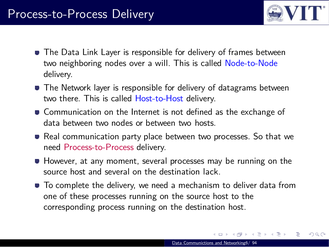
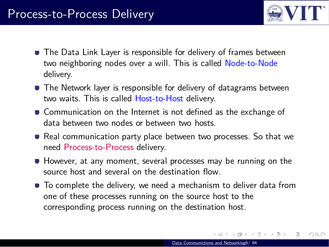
there: there -> waits
lack: lack -> flow
